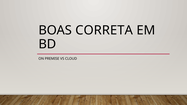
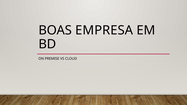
CORRETA: CORRETA -> EMPRESA
